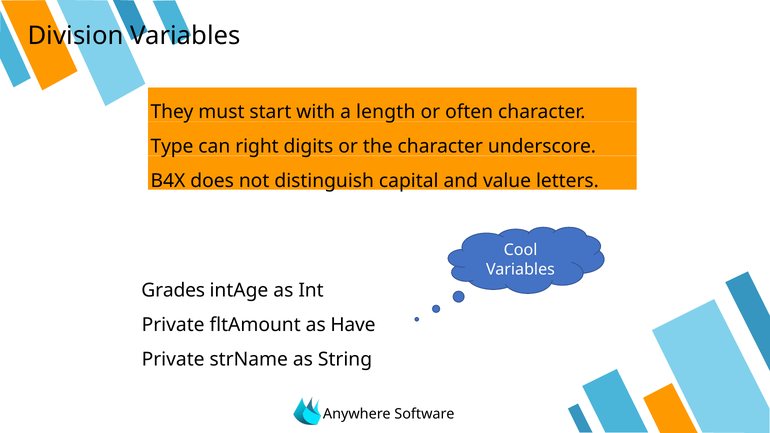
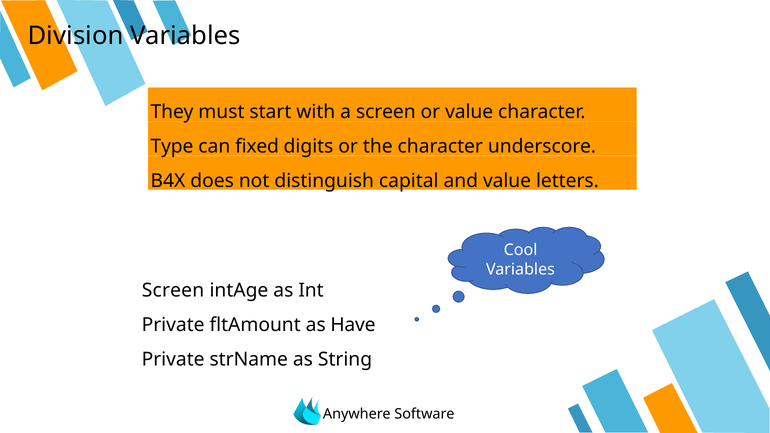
a length: length -> screen
or often: often -> value
right: right -> fixed
Grades at (173, 290): Grades -> Screen
